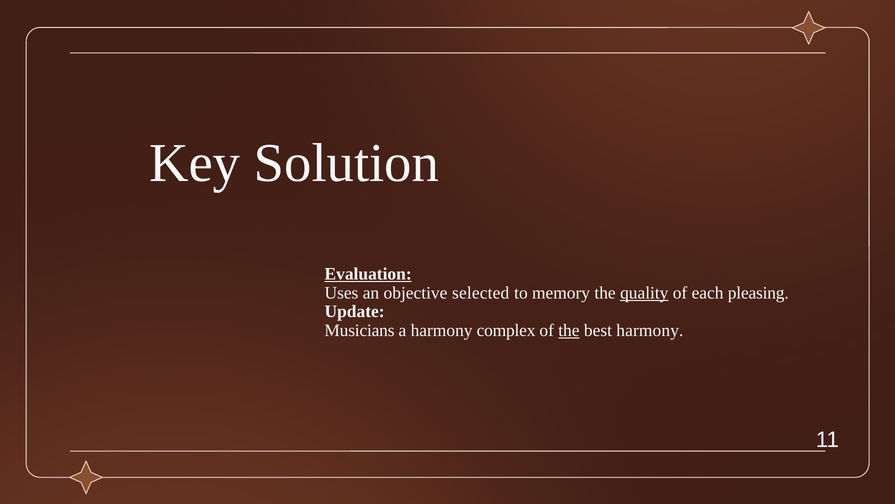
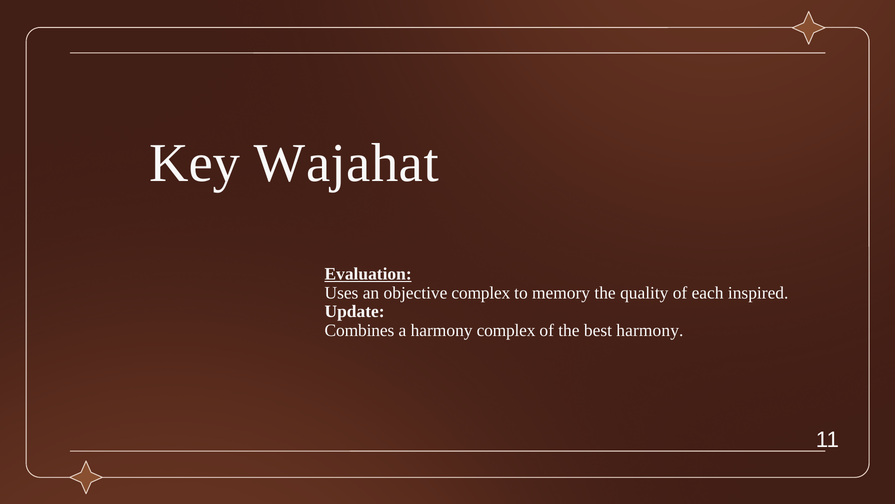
Solution: Solution -> Wajahat
objective selected: selected -> complex
quality underline: present -> none
pleasing: pleasing -> inspired
Musicians: Musicians -> Combines
the at (569, 330) underline: present -> none
